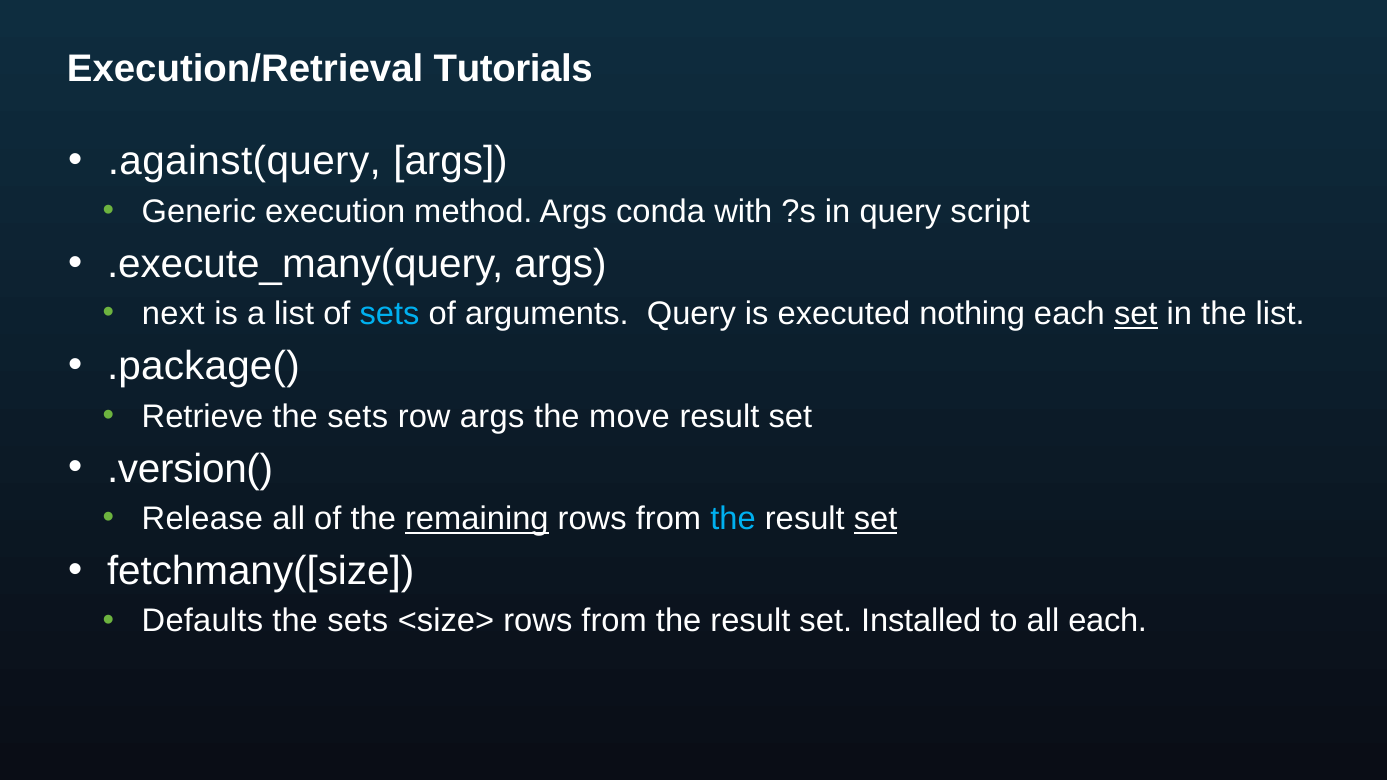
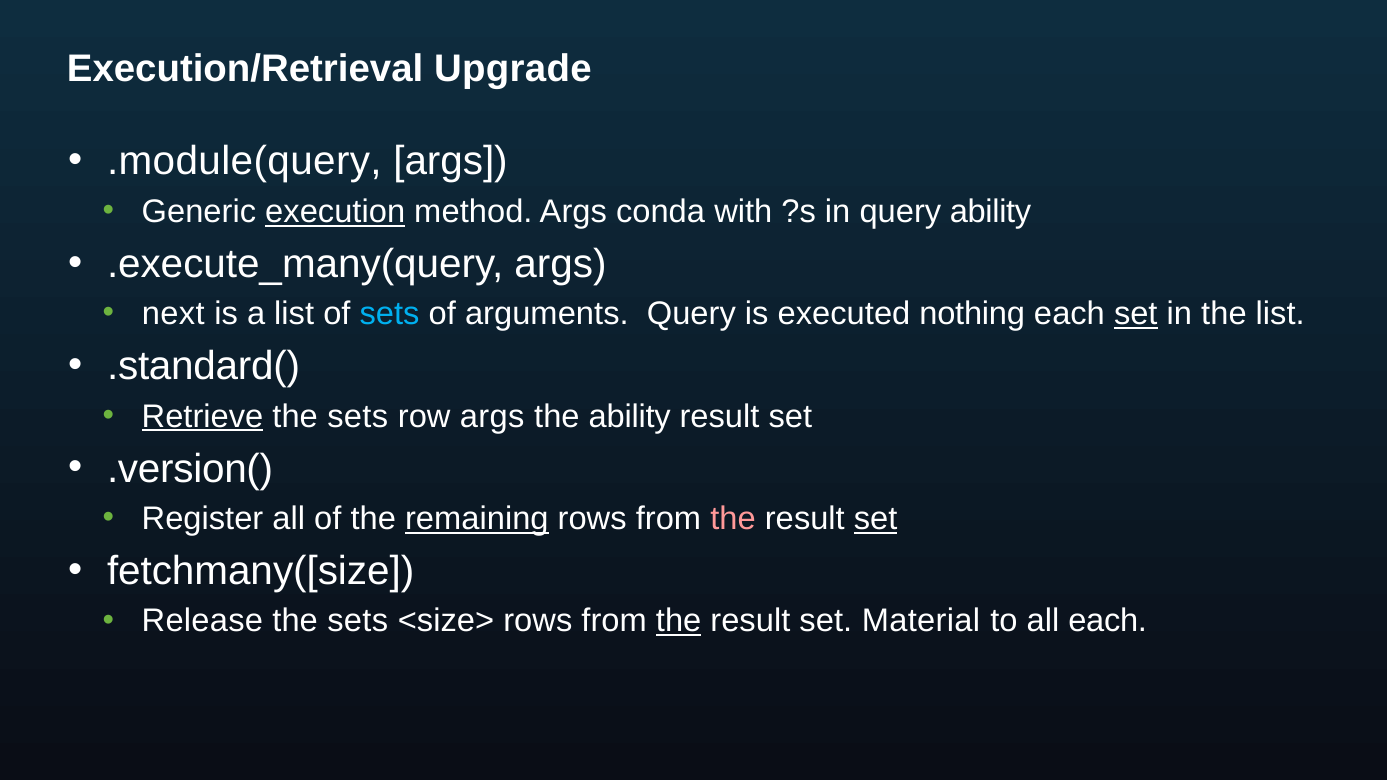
Tutorials: Tutorials -> Upgrade
.against(query: .against(query -> .module(query
execution underline: none -> present
query script: script -> ability
.package(: .package( -> .standard(
Retrieve underline: none -> present
the move: move -> ability
Release: Release -> Register
the at (733, 519) colour: light blue -> pink
Defaults: Defaults -> Release
the at (679, 621) underline: none -> present
Installed: Installed -> Material
